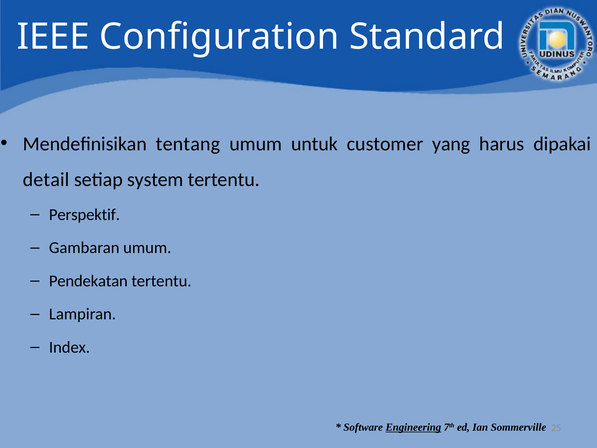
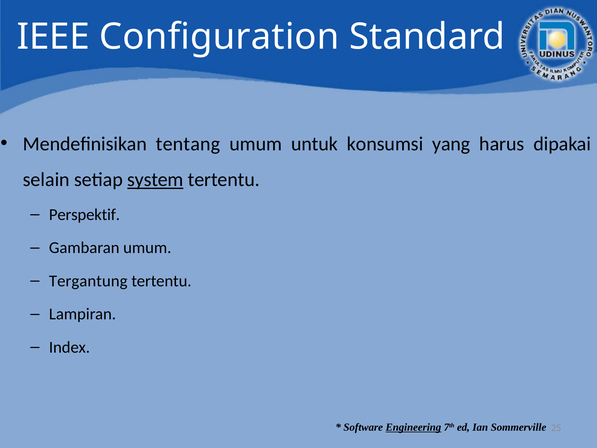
customer: customer -> konsumsi
detail: detail -> selain
system underline: none -> present
Pendekatan: Pendekatan -> Tergantung
